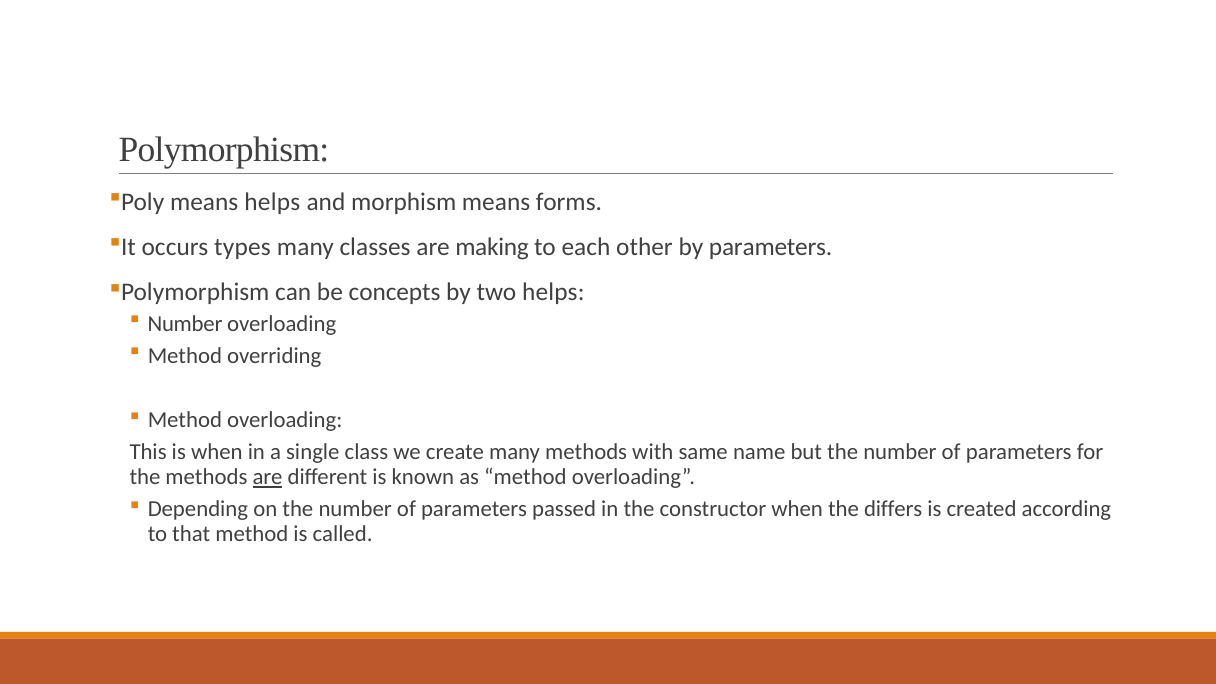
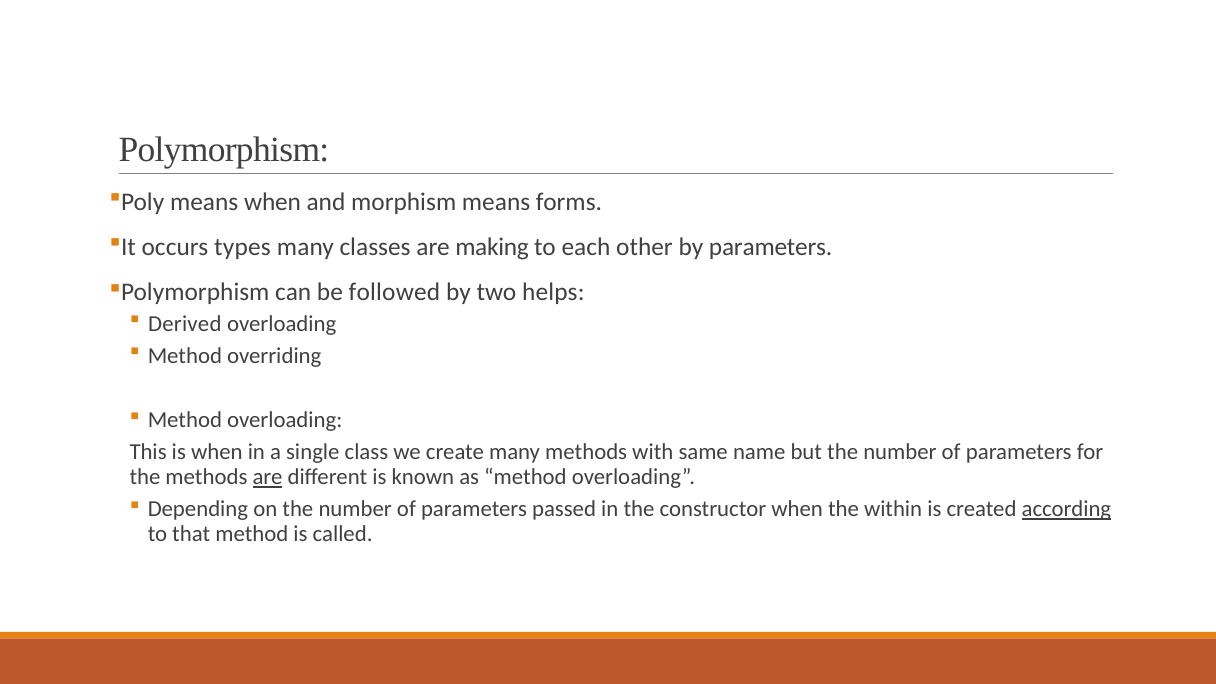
means helps: helps -> when
concepts: concepts -> followed
Number at (185, 323): Number -> Derived
differs: differs -> within
according underline: none -> present
